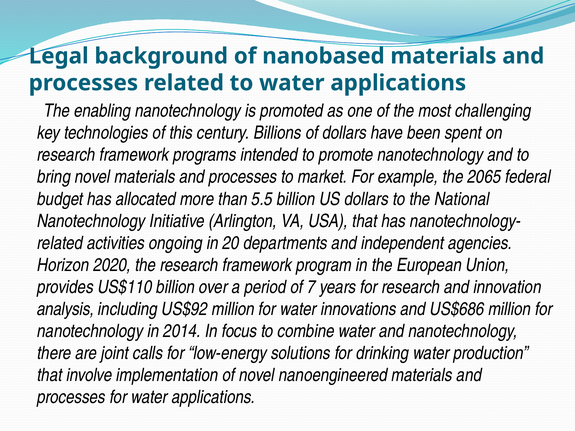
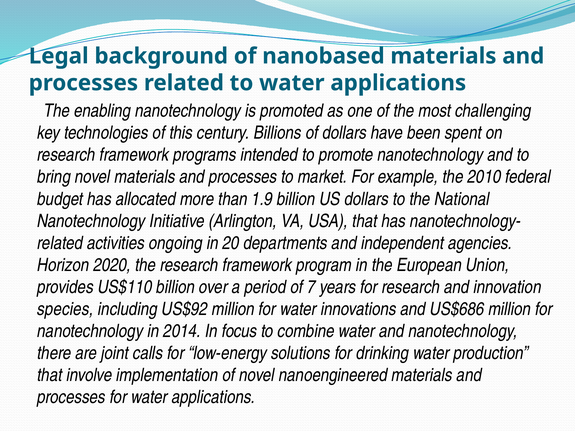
2065: 2065 -> 2010
5.5: 5.5 -> 1.9
analysis: analysis -> species
